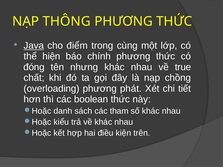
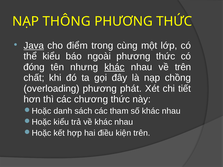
thể hiện: hiện -> kiểu
chính: chính -> ngoài
khác at (114, 67) underline: none -> present
về true: true -> trên
boolean: boolean -> chương
